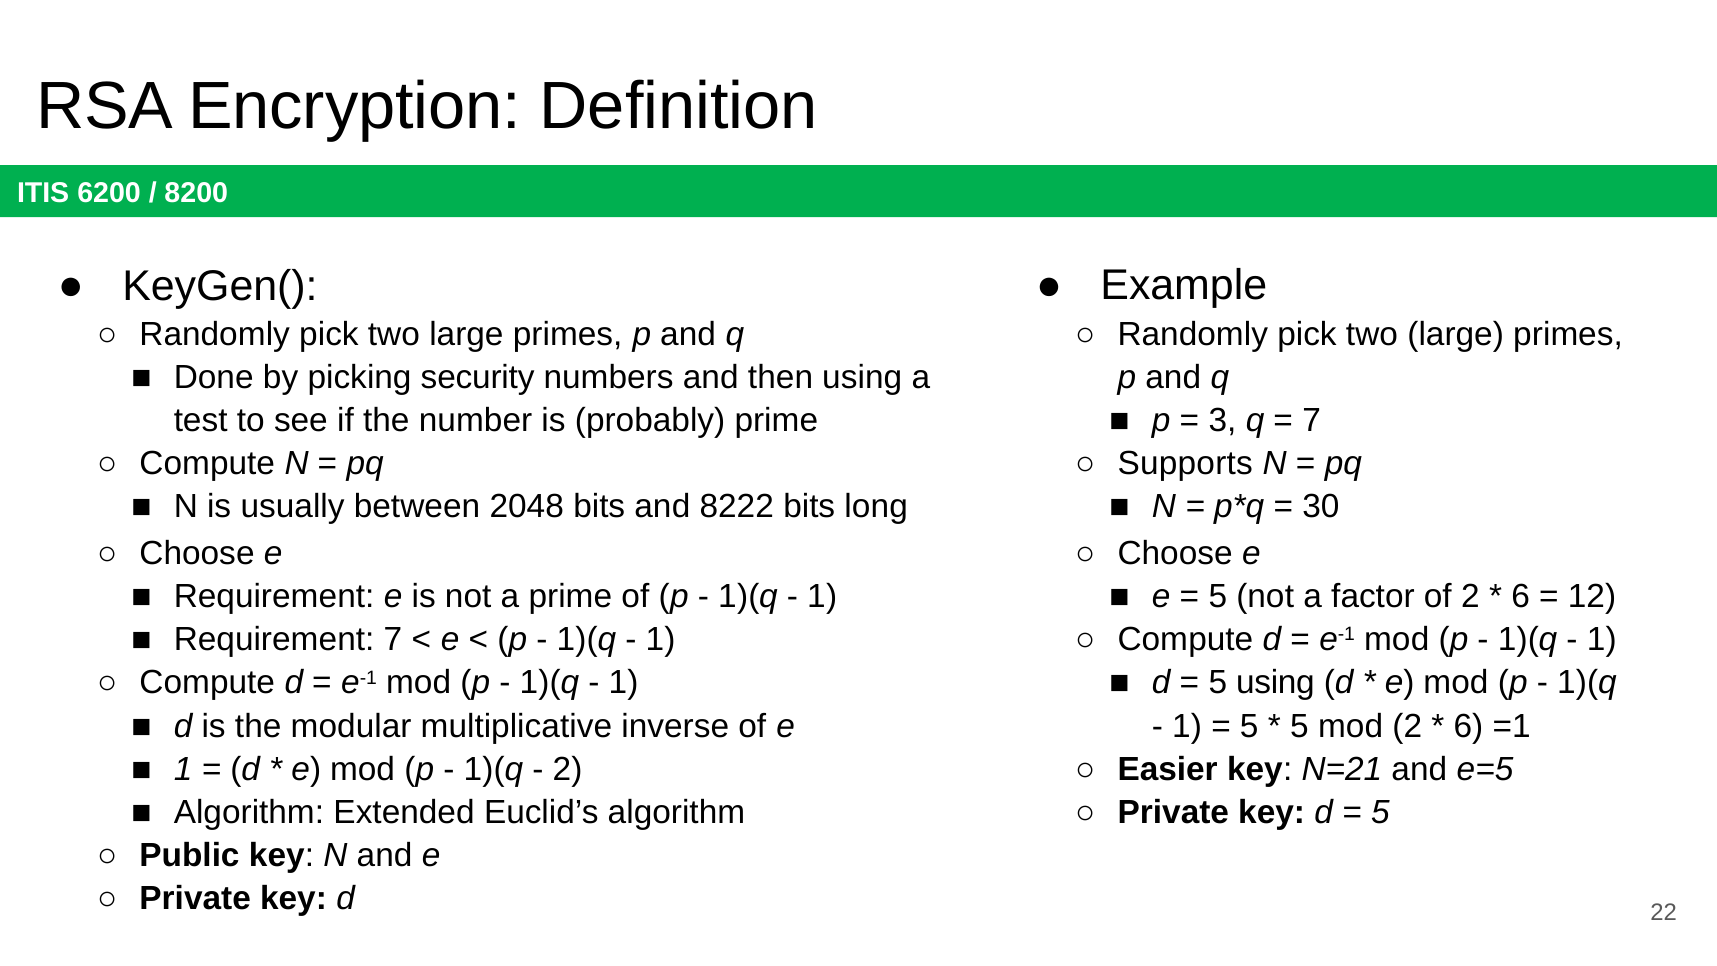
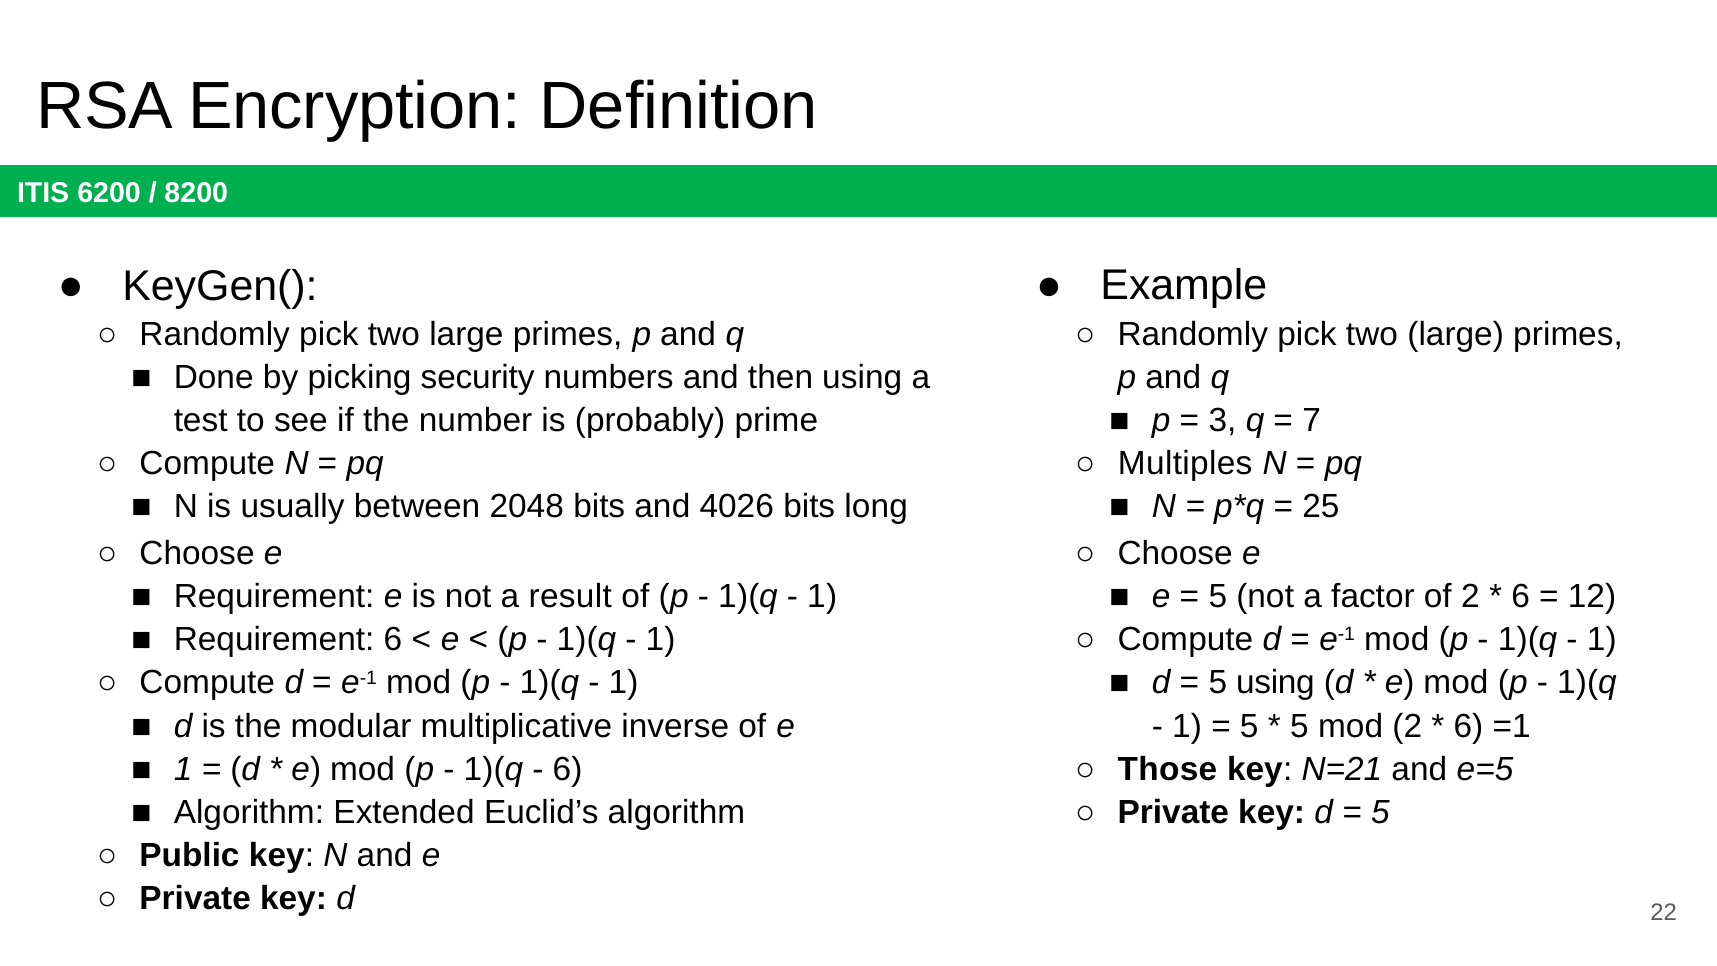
Supports: Supports -> Multiples
8222: 8222 -> 4026
30: 30 -> 25
a prime: prime -> result
Requirement 7: 7 -> 6
Easier: Easier -> Those
2 at (567, 769): 2 -> 6
